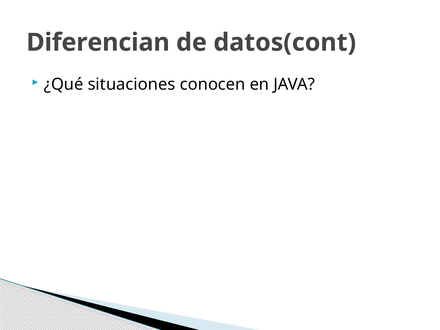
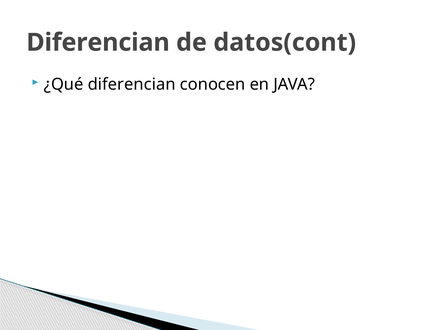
¿Qué situaciones: situaciones -> diferencian
